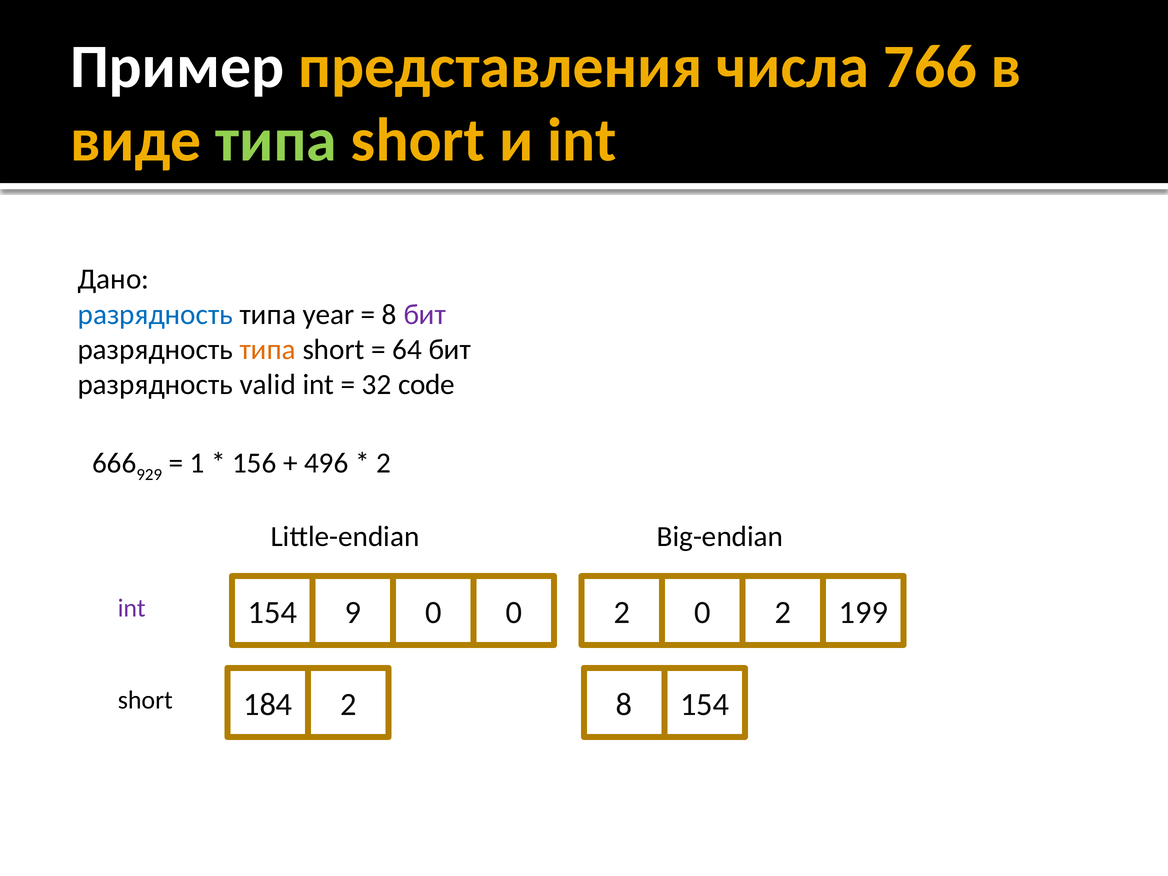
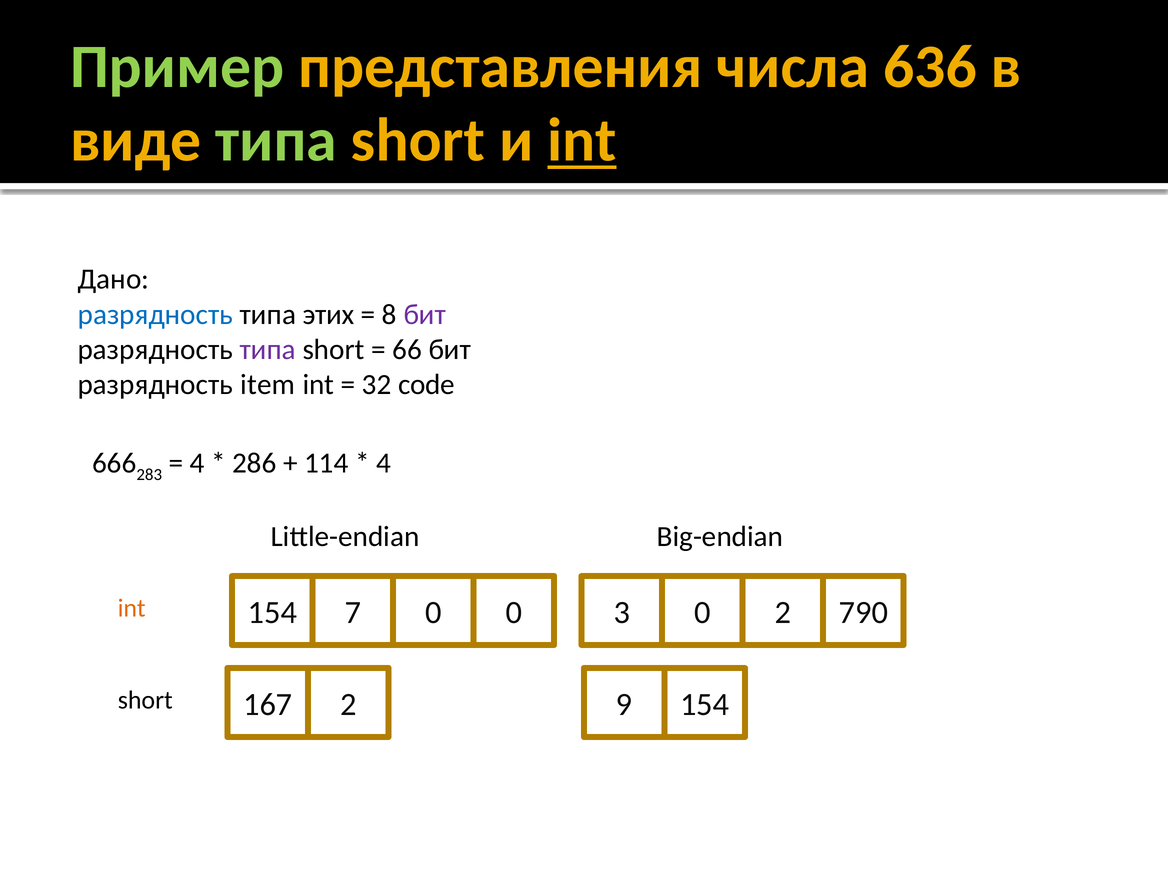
Пример colour: white -> light green
766: 766 -> 636
int at (582, 141) underline: none -> present
year: year -> этих
типа at (268, 349) colour: orange -> purple
64: 64 -> 66
valid: valid -> item
929: 929 -> 283
1 at (197, 463): 1 -> 4
156: 156 -> 286
496: 496 -> 114
2 at (384, 463): 2 -> 4
int at (132, 608) colour: purple -> orange
9: 9 -> 7
0 0 2: 2 -> 3
199: 199 -> 790
184: 184 -> 167
2 8: 8 -> 9
